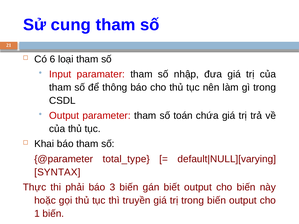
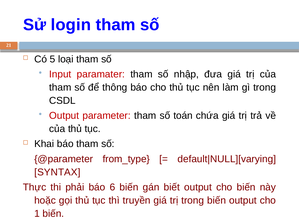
cung: cung -> login
6: 6 -> 5
total_type: total_type -> from_type
3: 3 -> 6
